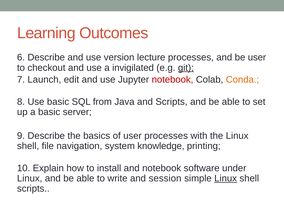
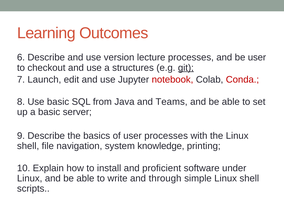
invigilated: invigilated -> structures
Conda colour: orange -> red
and Scripts: Scripts -> Teams
and notebook: notebook -> proficient
session: session -> through
Linux at (226, 178) underline: present -> none
